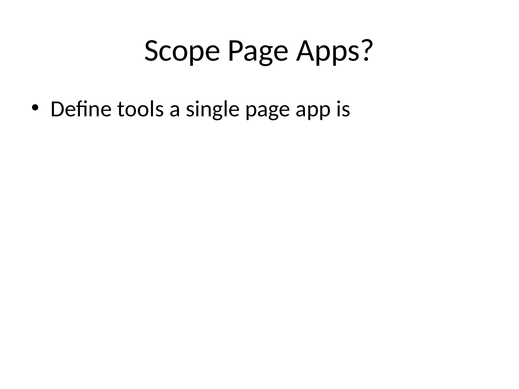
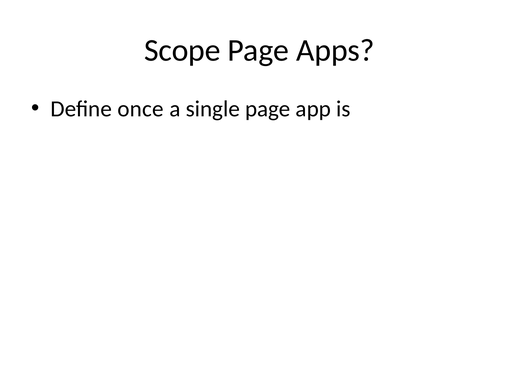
tools: tools -> once
